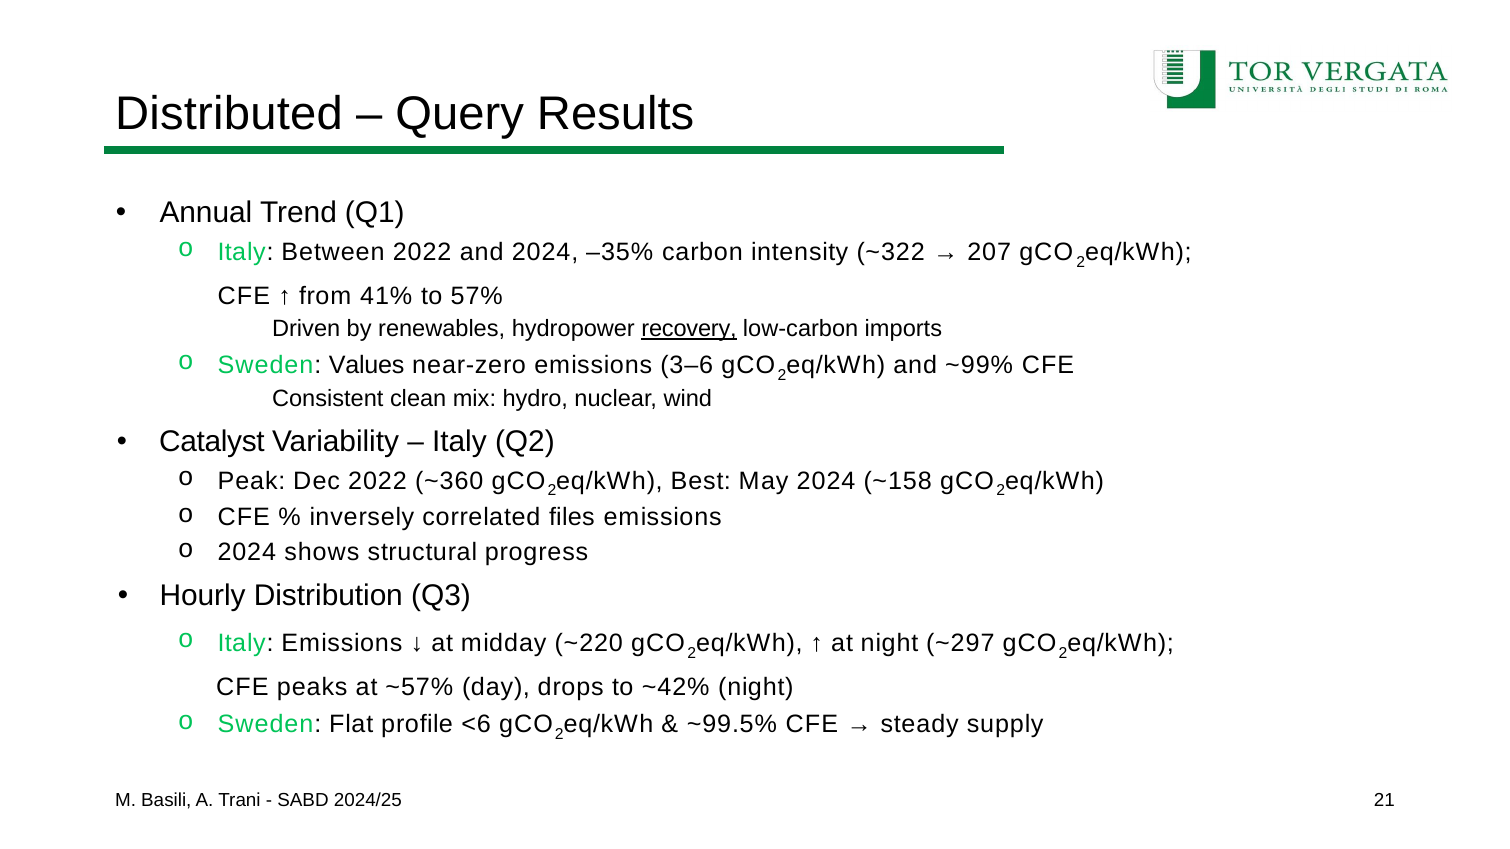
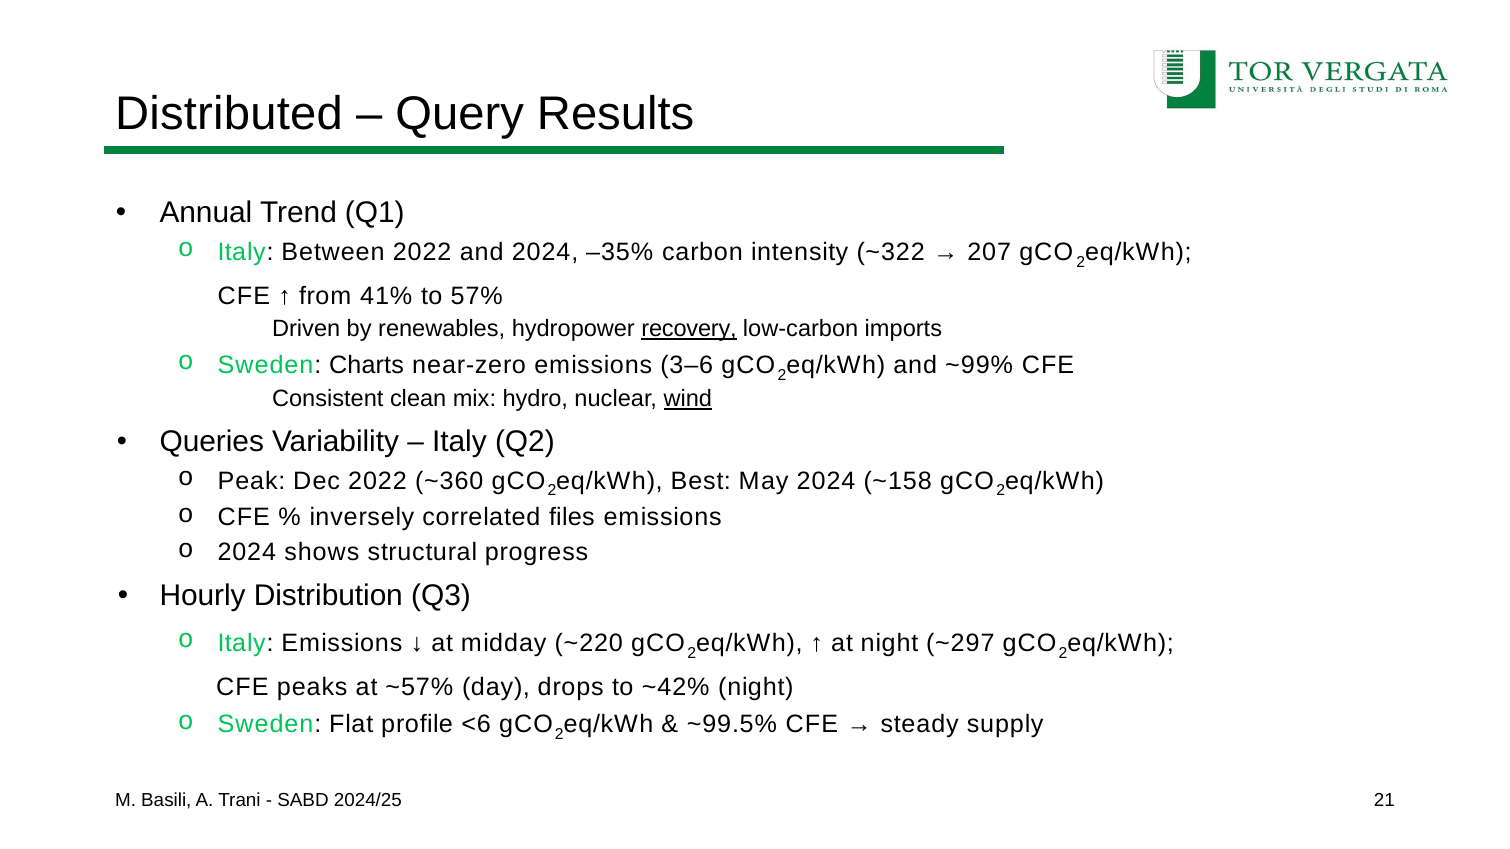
Values: Values -> Charts
wind underline: none -> present
Catalyst: Catalyst -> Queries
